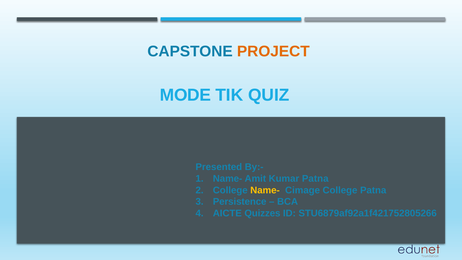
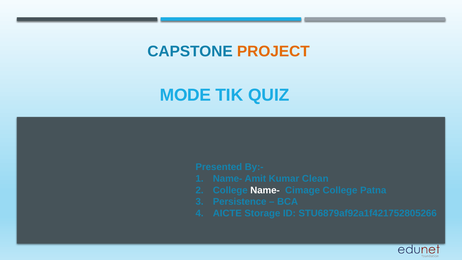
Kumar Patna: Patna -> Clean
Name- at (265, 190) colour: yellow -> white
Quizzes: Quizzes -> Storage
